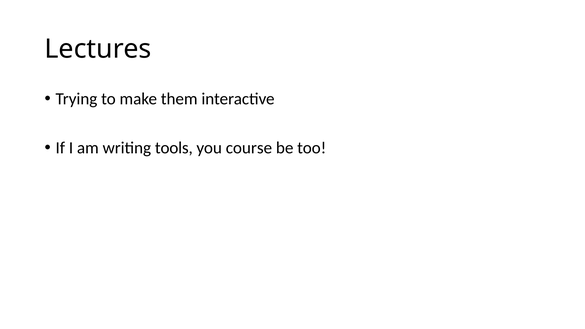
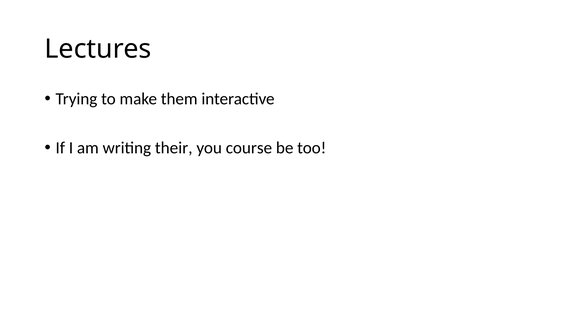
tools: tools -> their
